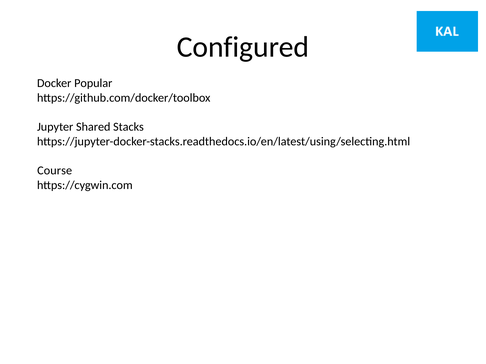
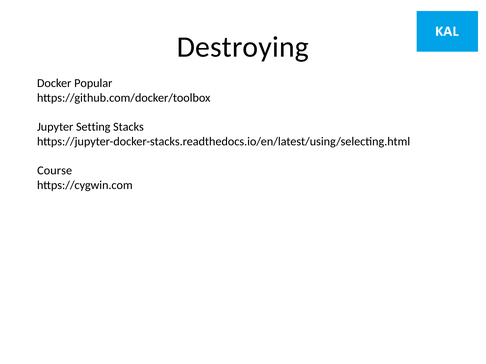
Configured: Configured -> Destroying
Shared: Shared -> Setting
